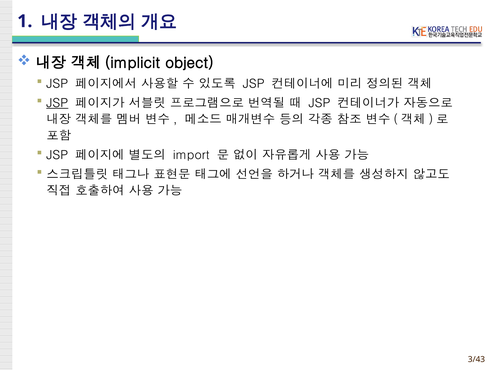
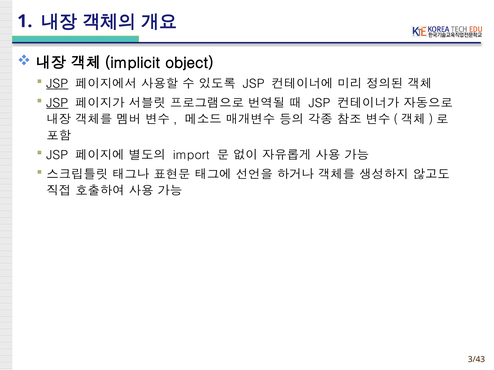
JSP at (57, 84) underline: none -> present
